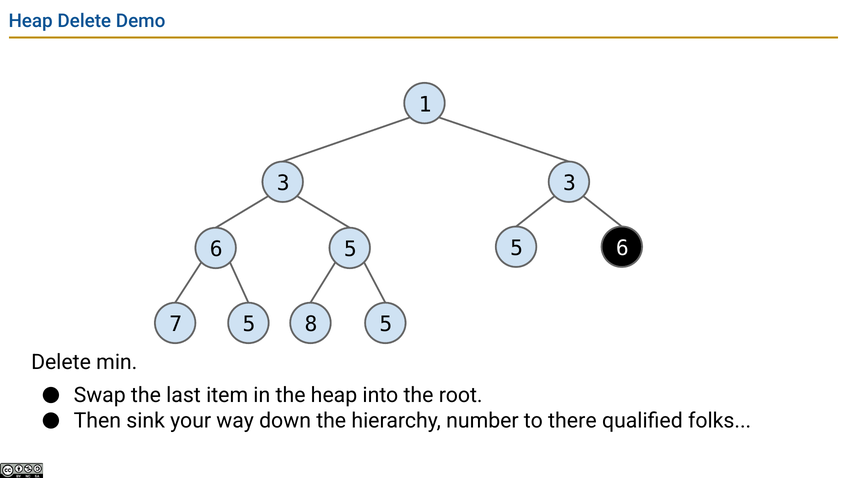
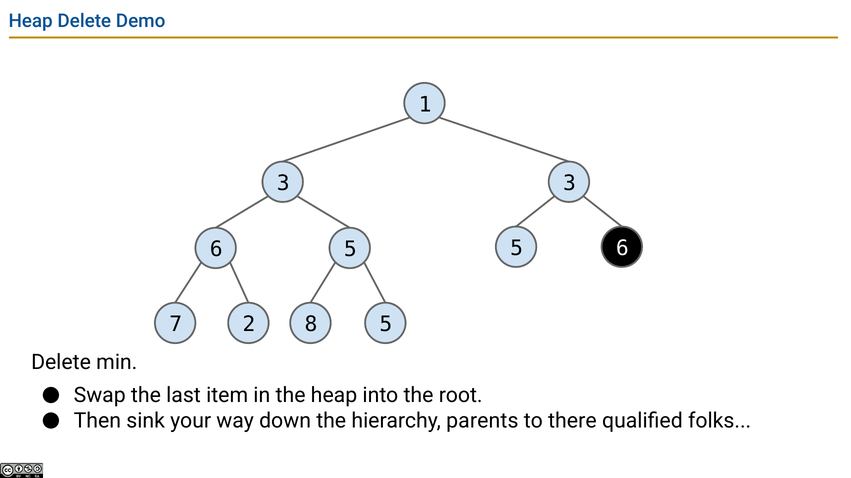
7 5: 5 -> 2
number: number -> parents
